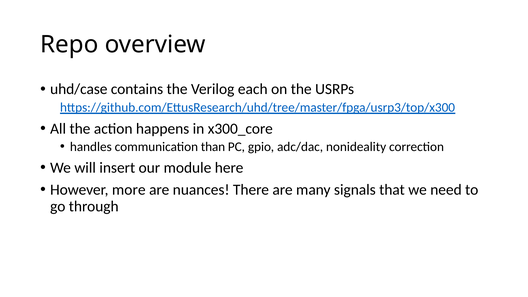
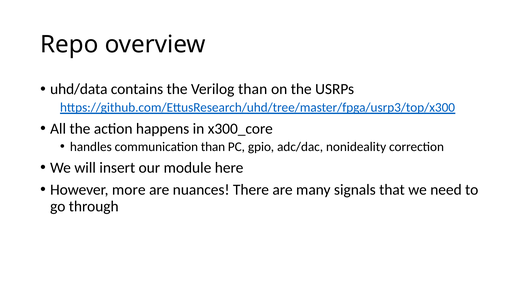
uhd/case: uhd/case -> uhd/data
Verilog each: each -> than
